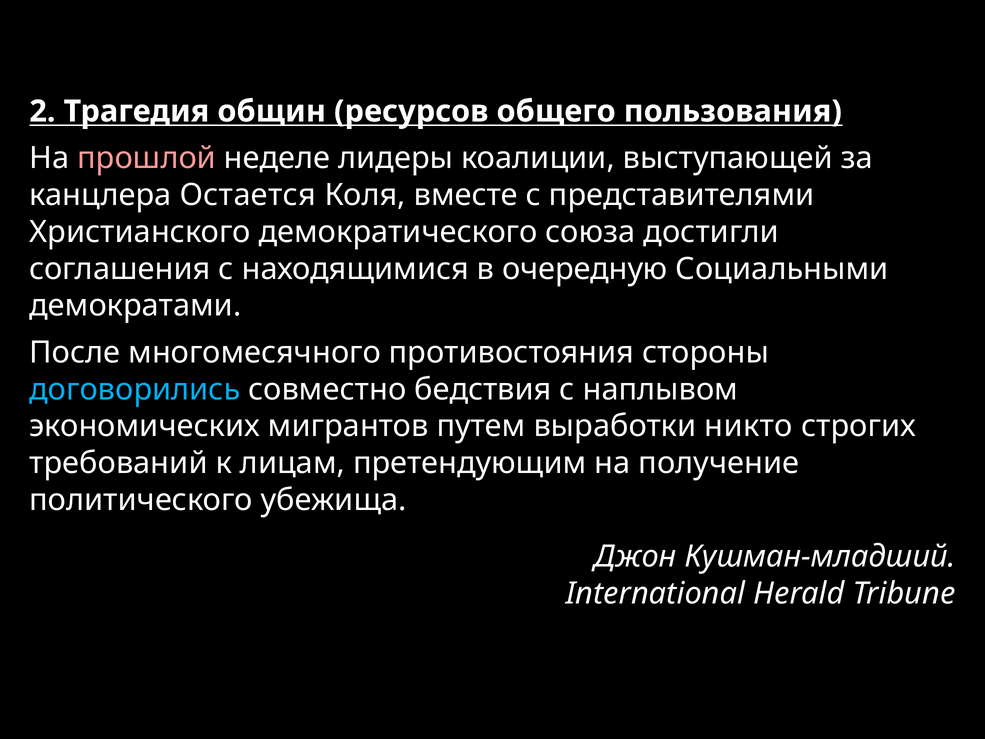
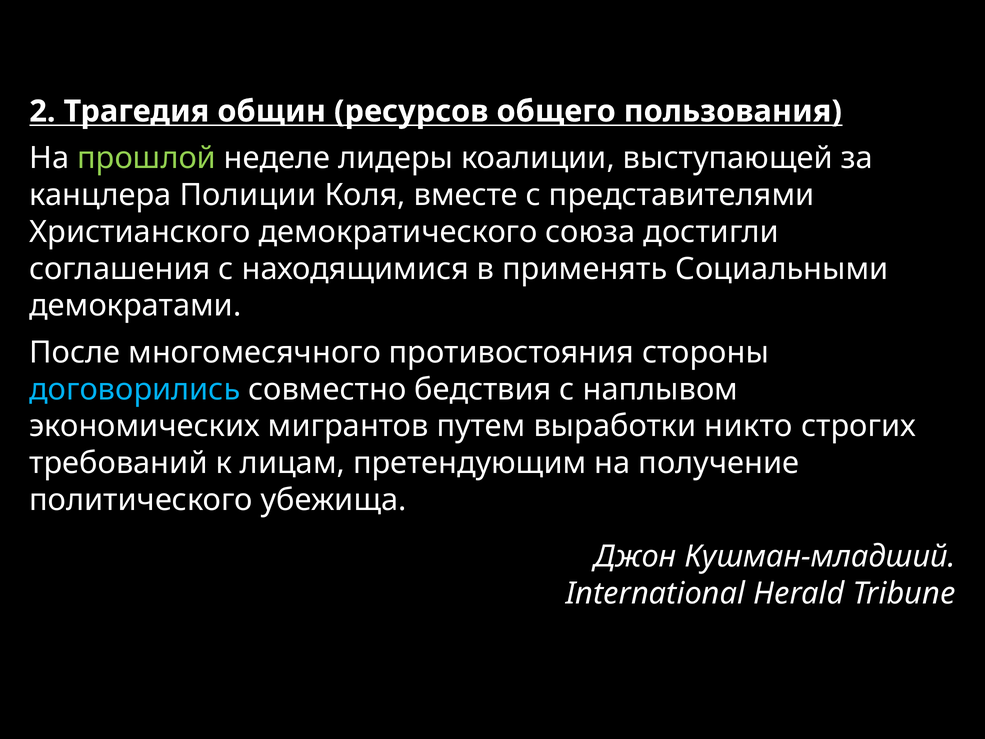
прошлой colour: pink -> light green
Остается: Остается -> Полиции
очередную: очередную -> применять
